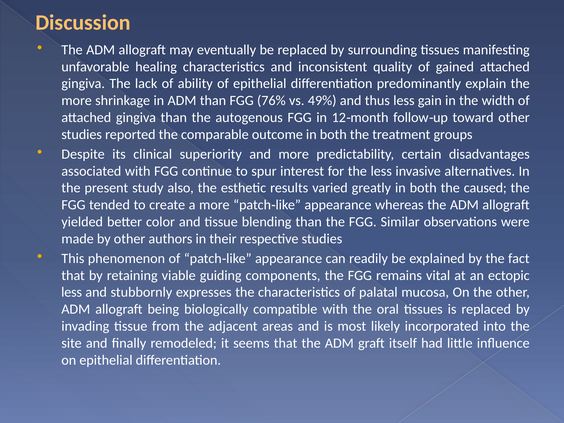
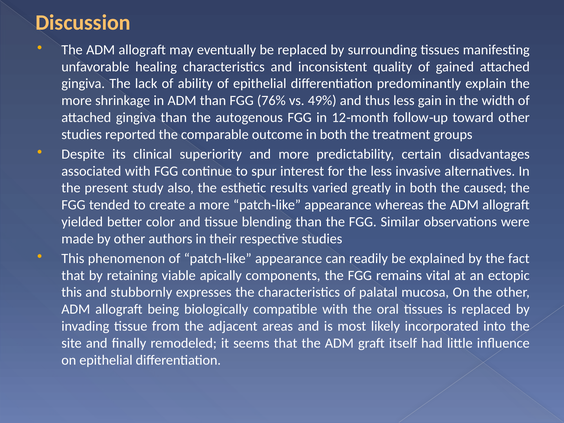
guiding: guiding -> apically
less at (72, 292): less -> this
